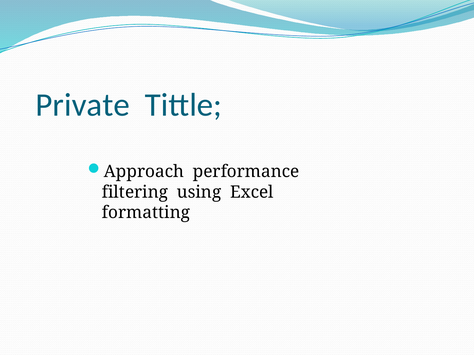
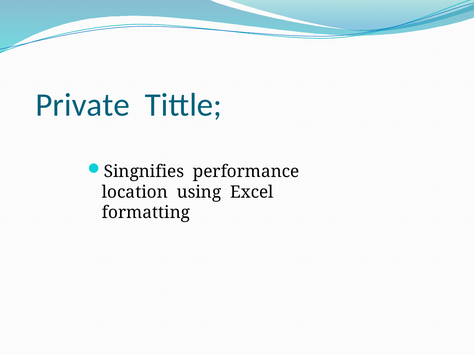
Approach: Approach -> Singnifies
filtering: filtering -> location
